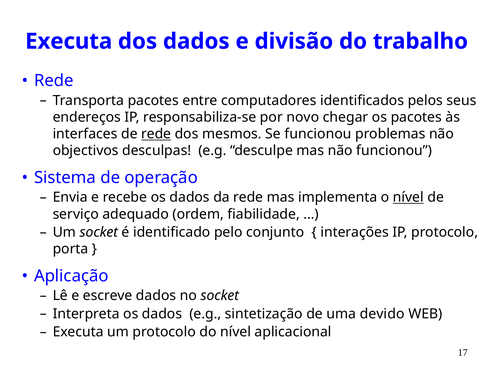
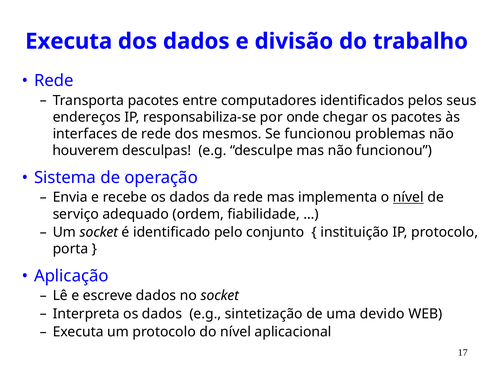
novo: novo -> onde
rede at (156, 134) underline: present -> none
objectivos: objectivos -> houverem
interações: interações -> instituição
